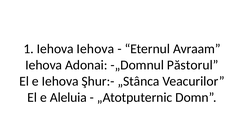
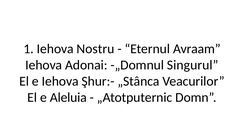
Iehova Iehova: Iehova -> Nostru
Păstorul: Păstorul -> Singurul
